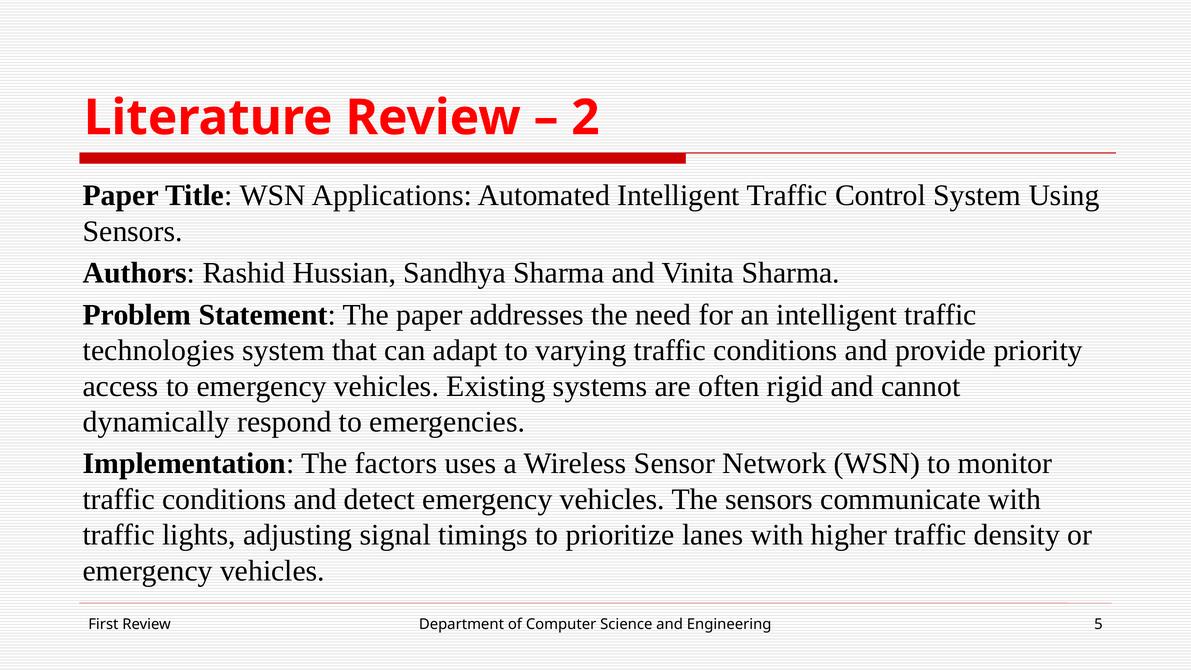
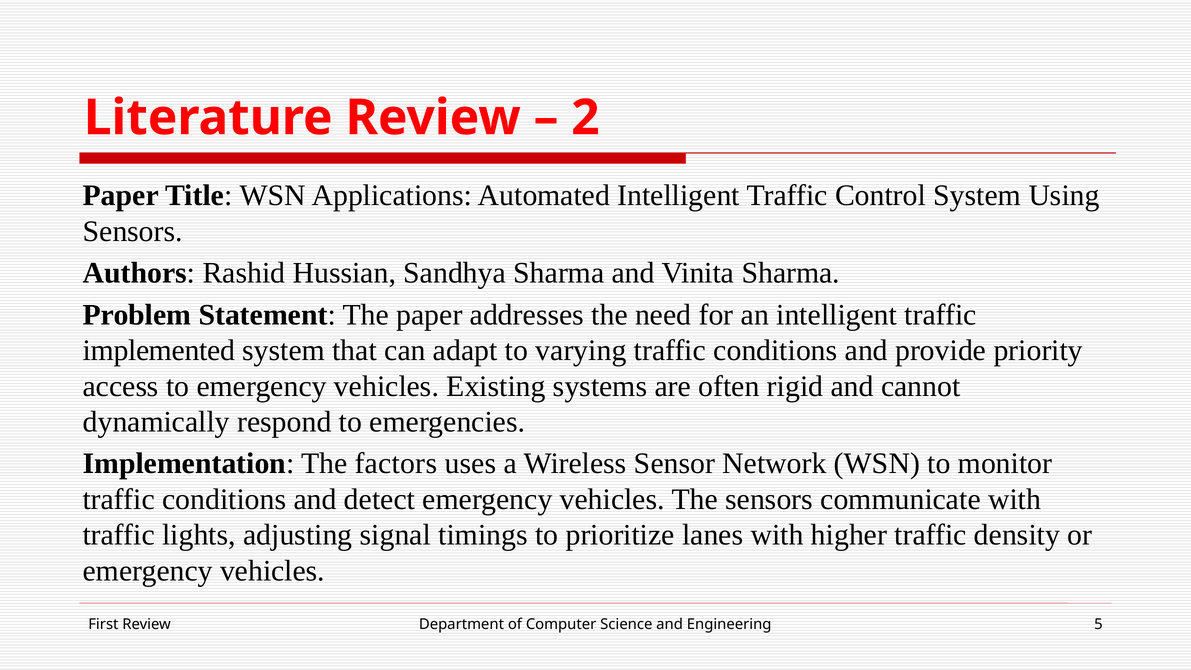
technologies: technologies -> implemented
